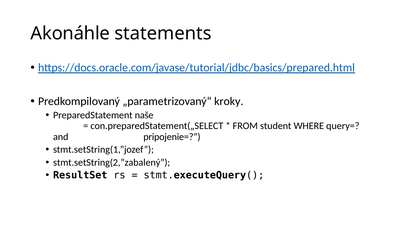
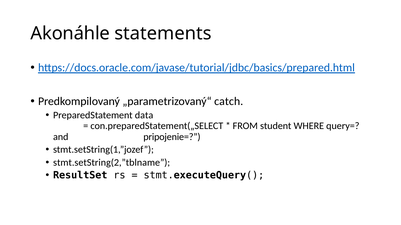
kroky: kroky -> catch
naše: naše -> data
stmt.setString(2,”zabalený: stmt.setString(2,”zabalený -> stmt.setString(2,”tblname
